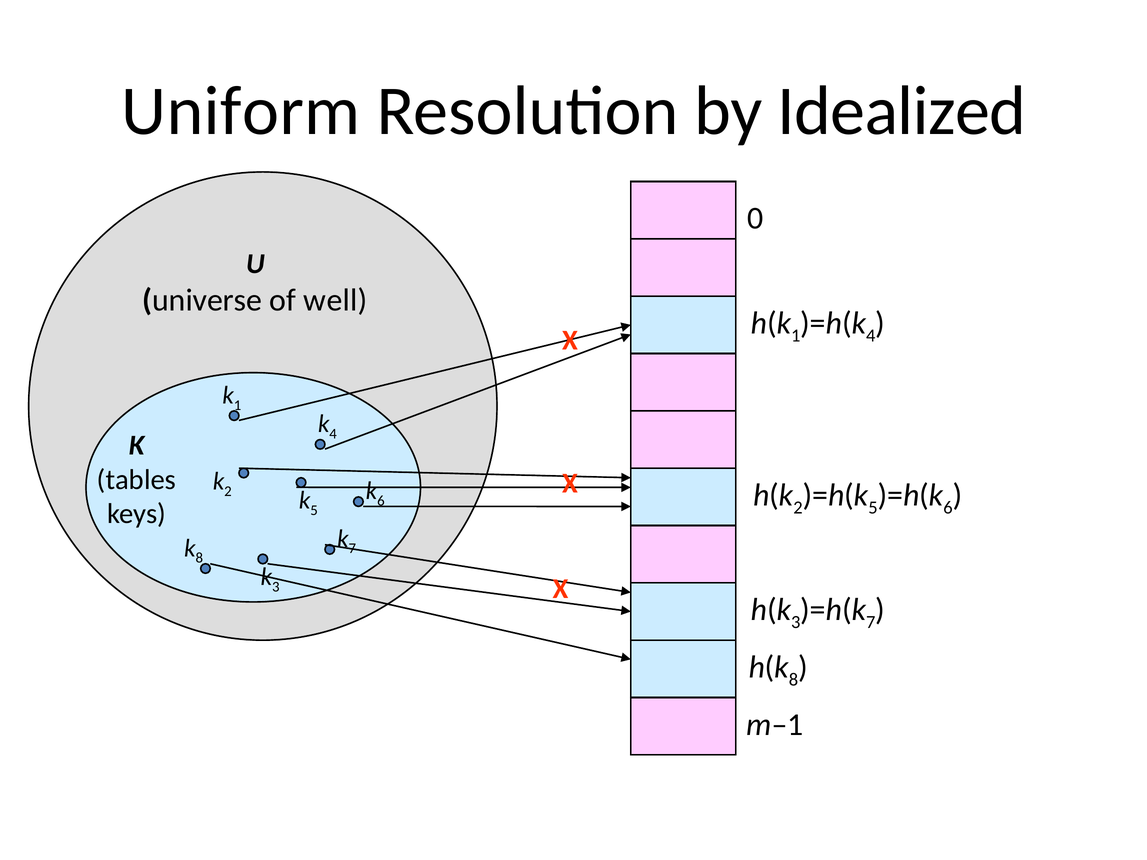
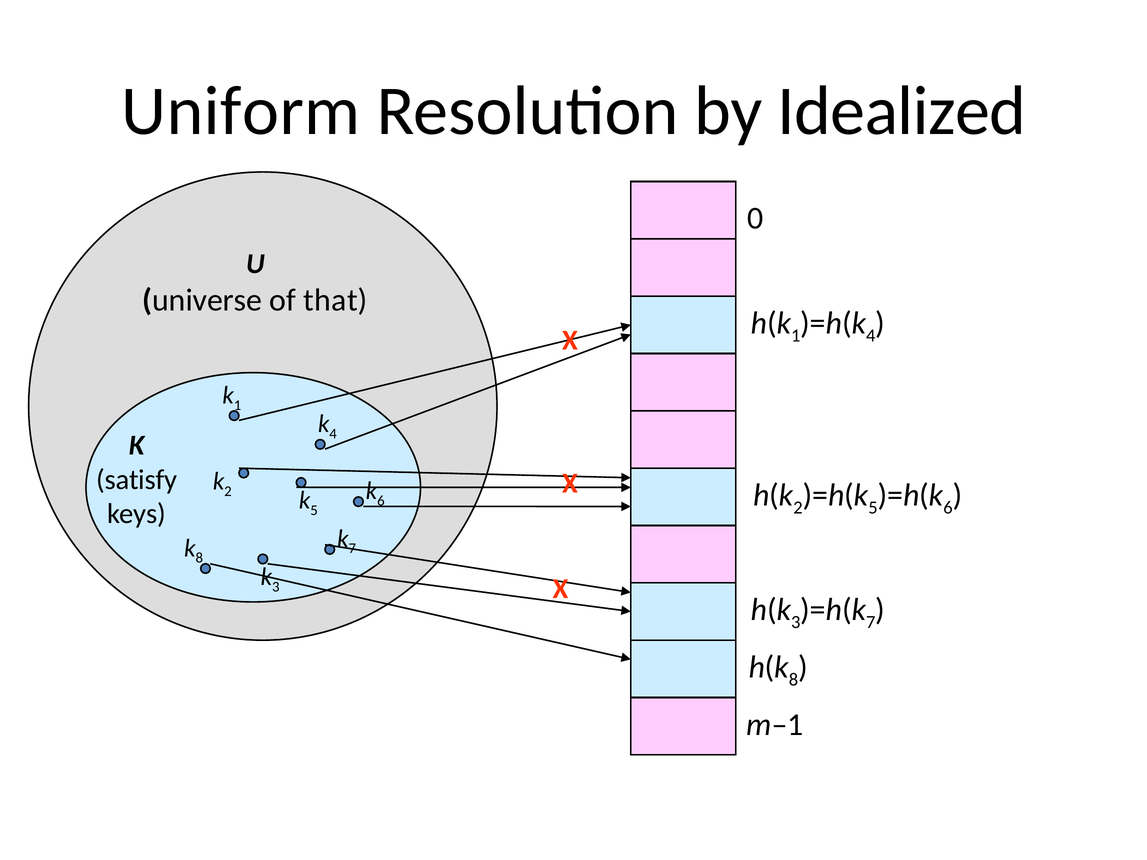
well: well -> that
tables: tables -> satisfy
